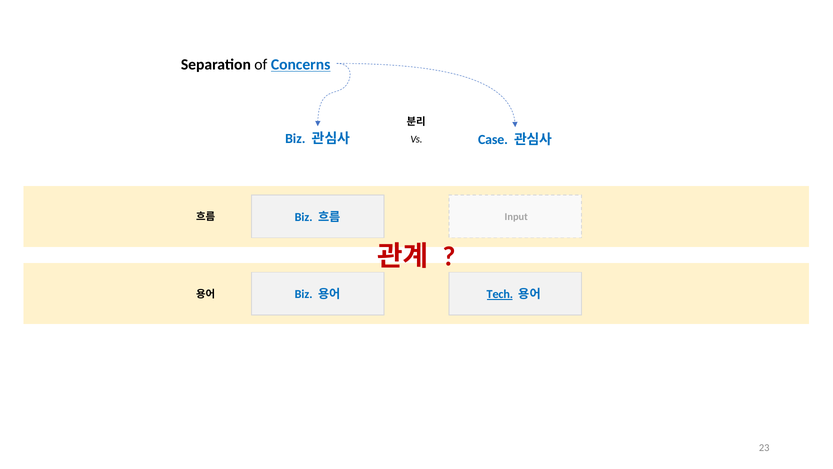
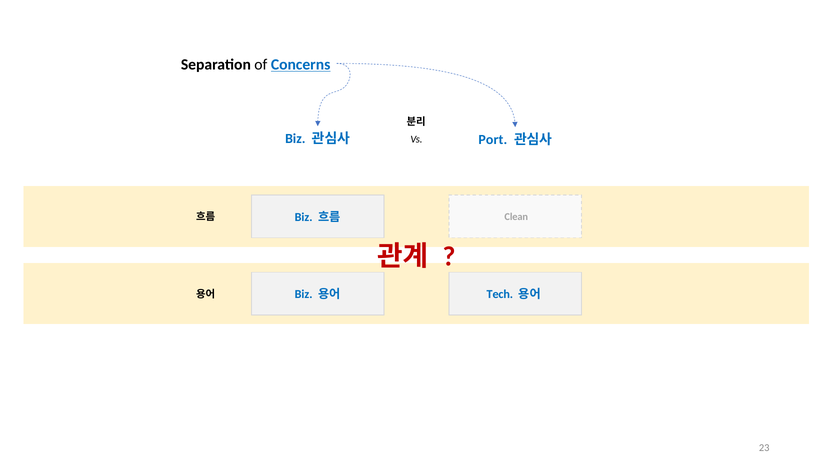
Case: Case -> Port
Input: Input -> Clean
Tech underline: present -> none
